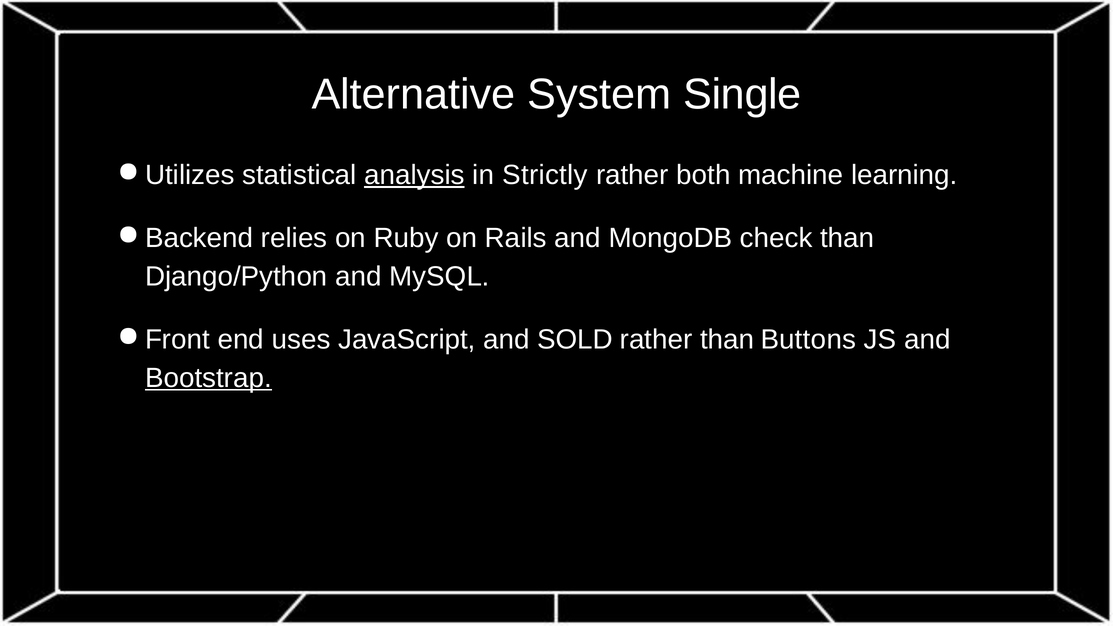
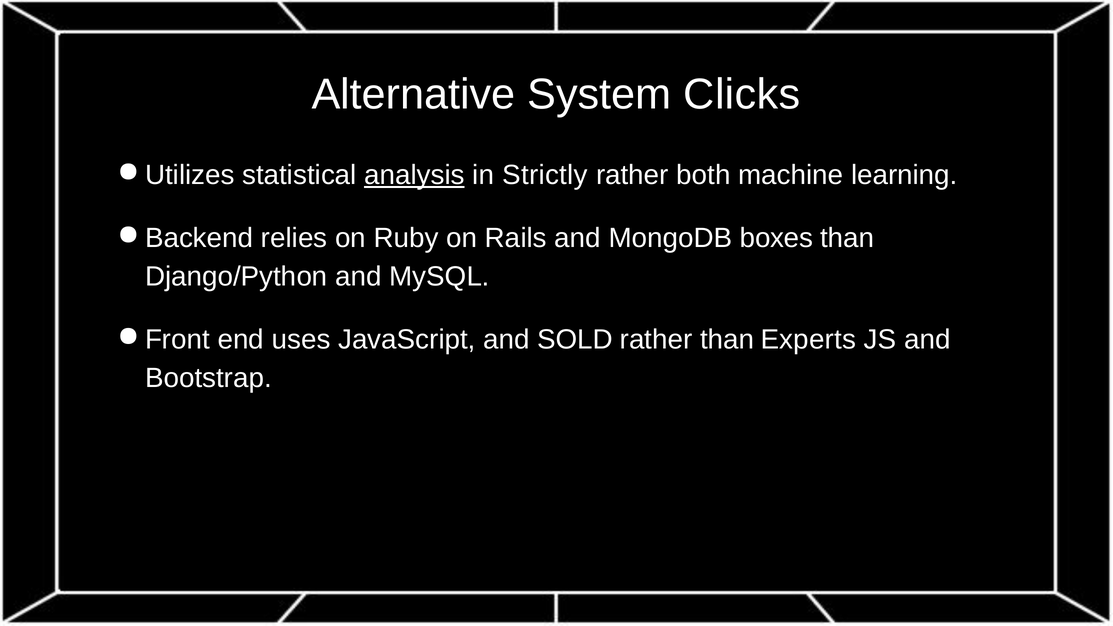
Single: Single -> Clicks
check: check -> boxes
Buttons: Buttons -> Experts
Bootstrap underline: present -> none
